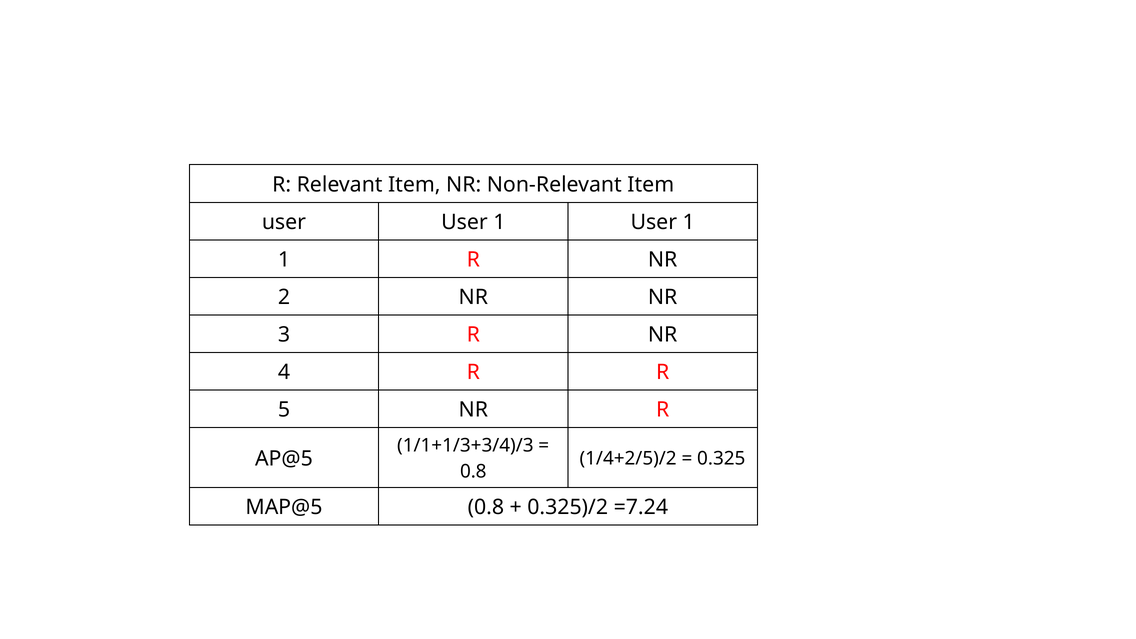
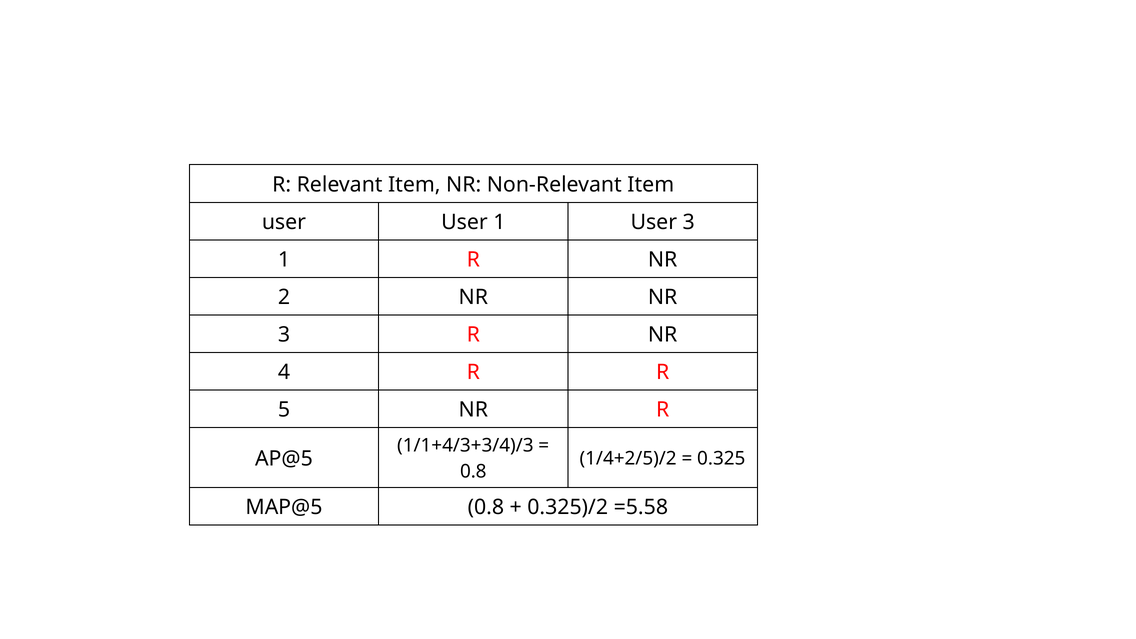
1 User 1: 1 -> 3
1/1+1/3+3/4)/3: 1/1+1/3+3/4)/3 -> 1/1+4/3+3/4)/3
=7.24: =7.24 -> =5.58
